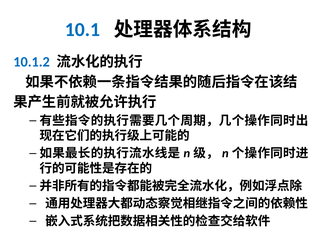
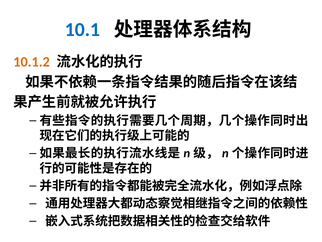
10.1.2 colour: blue -> orange
